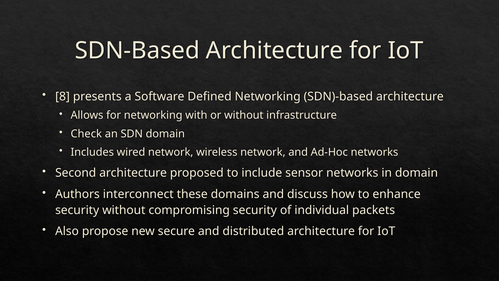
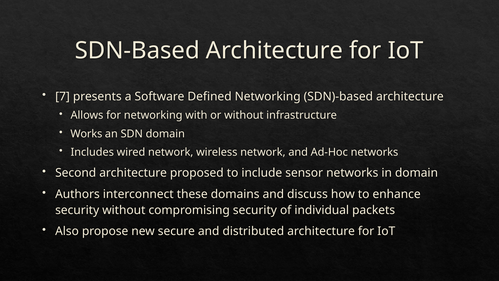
8: 8 -> 7
Check: Check -> Works
